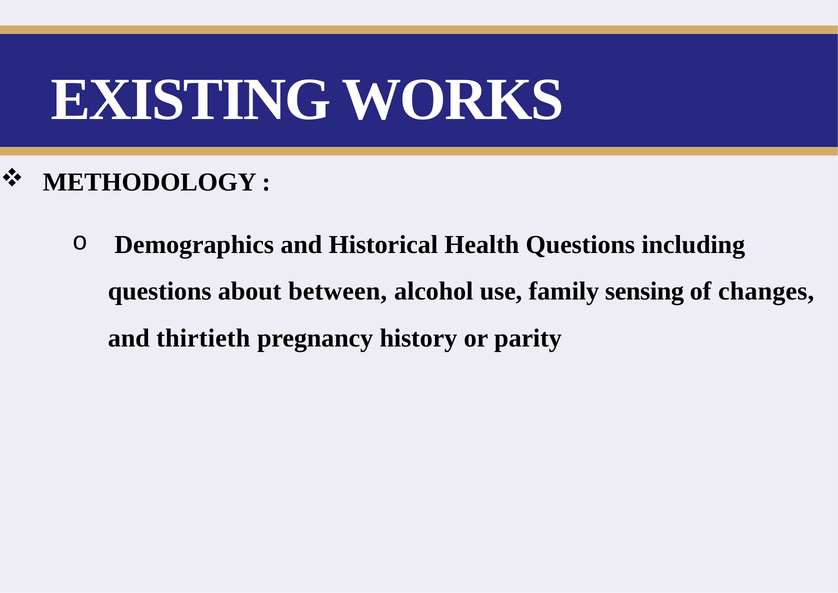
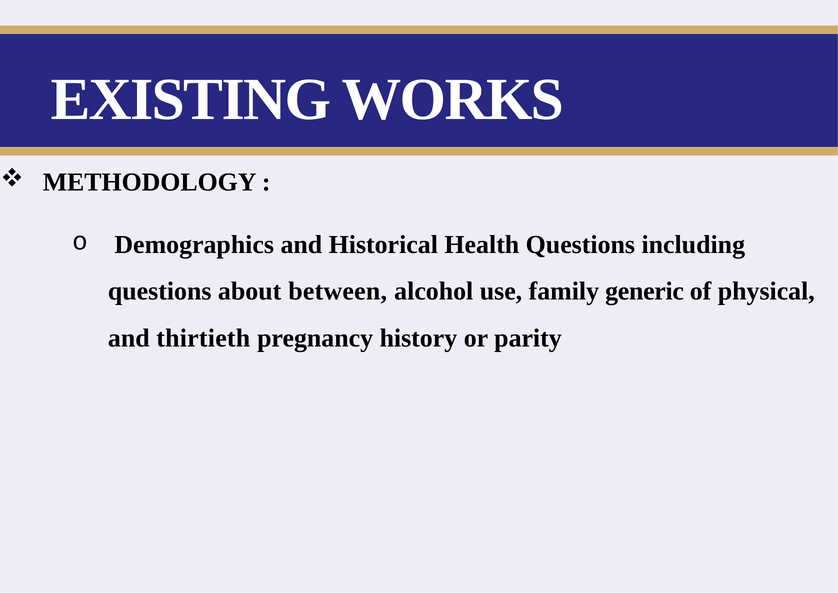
sensing: sensing -> generic
changes: changes -> physical
